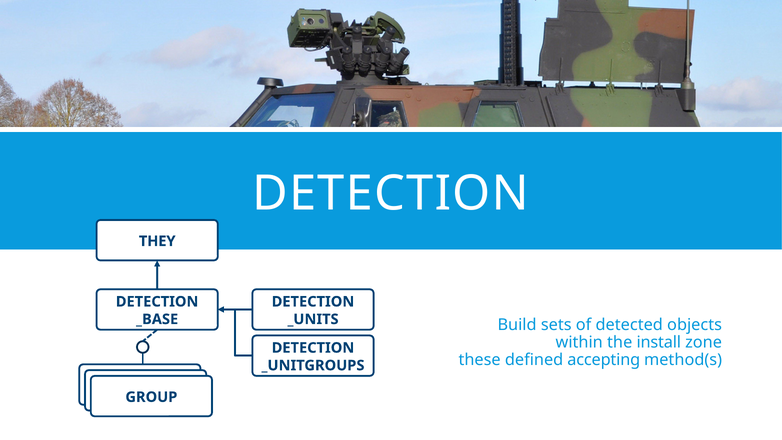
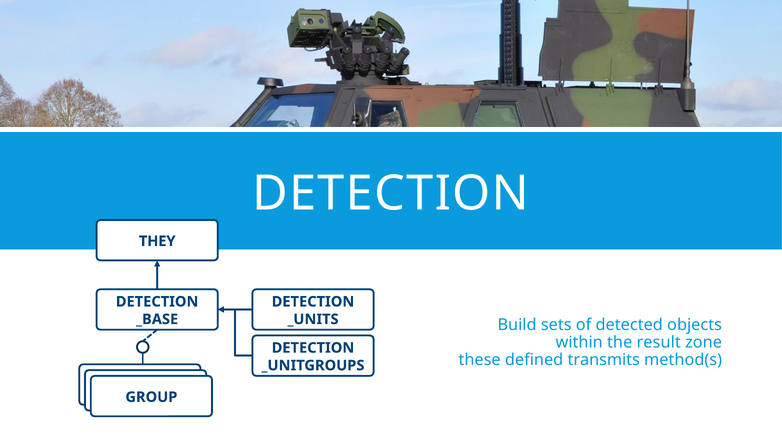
install: install -> result
accepting: accepting -> transmits
